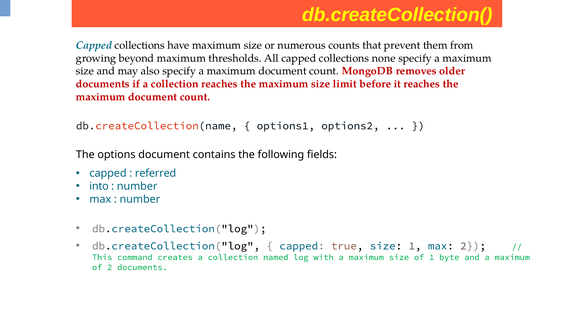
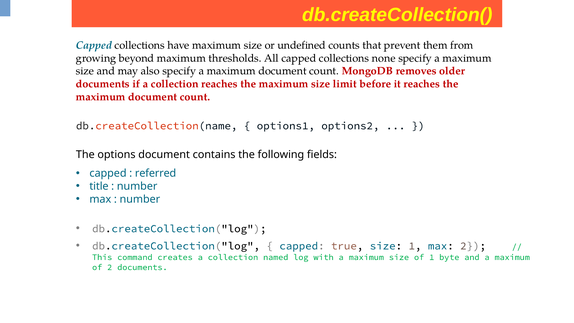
numerous: numerous -> undefined
into: into -> title
